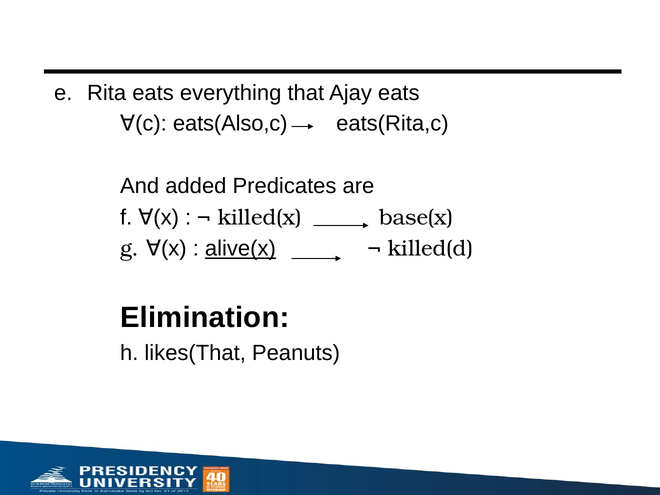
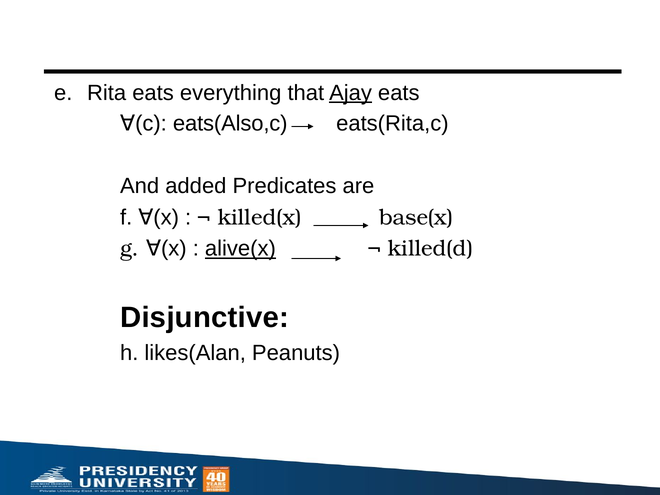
Ajay underline: none -> present
Elimination: Elimination -> Disjunctive
likes(That: likes(That -> likes(Alan
